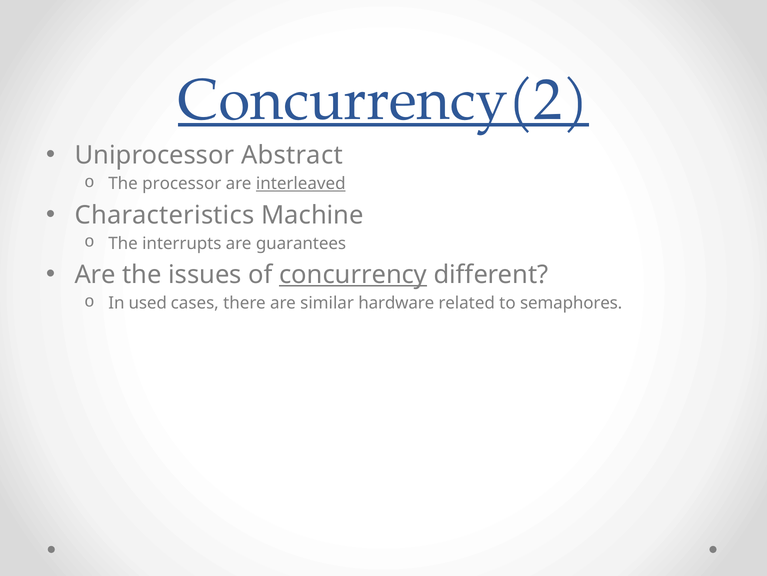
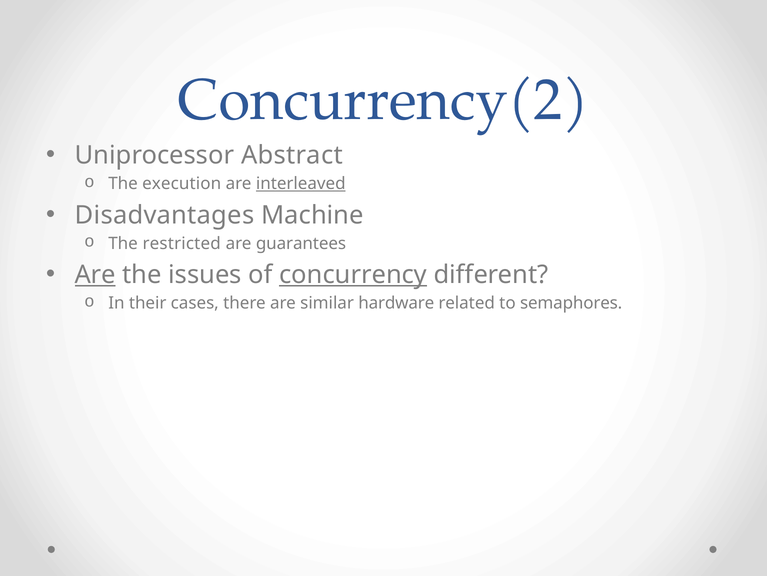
Concurrency(2 underline: present -> none
processor: processor -> execution
Characteristics: Characteristics -> Disadvantages
interrupts: interrupts -> restricted
Are at (95, 274) underline: none -> present
used: used -> their
